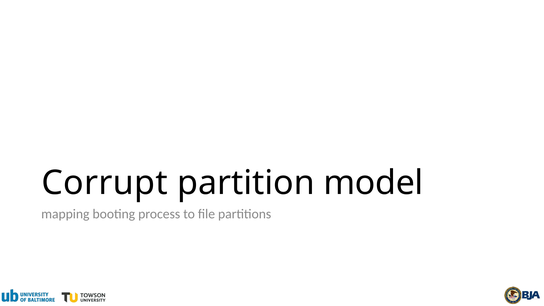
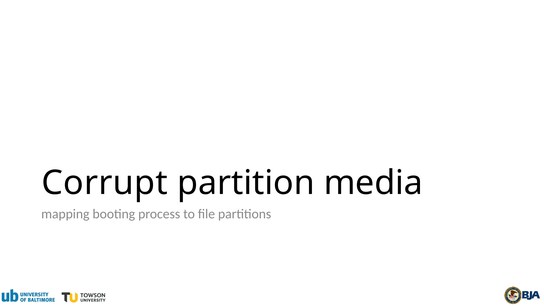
model: model -> media
